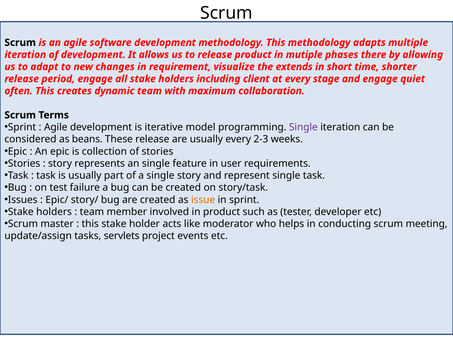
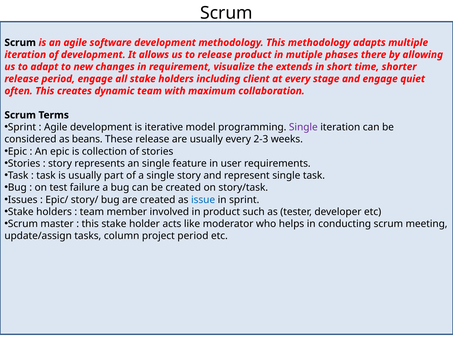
issue colour: orange -> blue
servlets: servlets -> column
project events: events -> period
